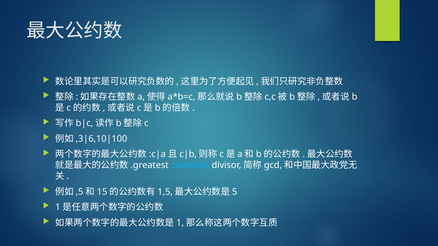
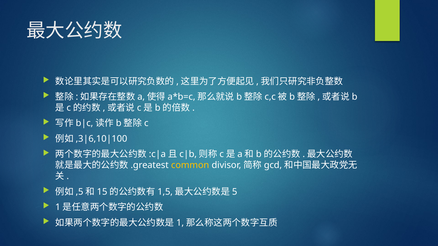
common colour: light blue -> yellow
